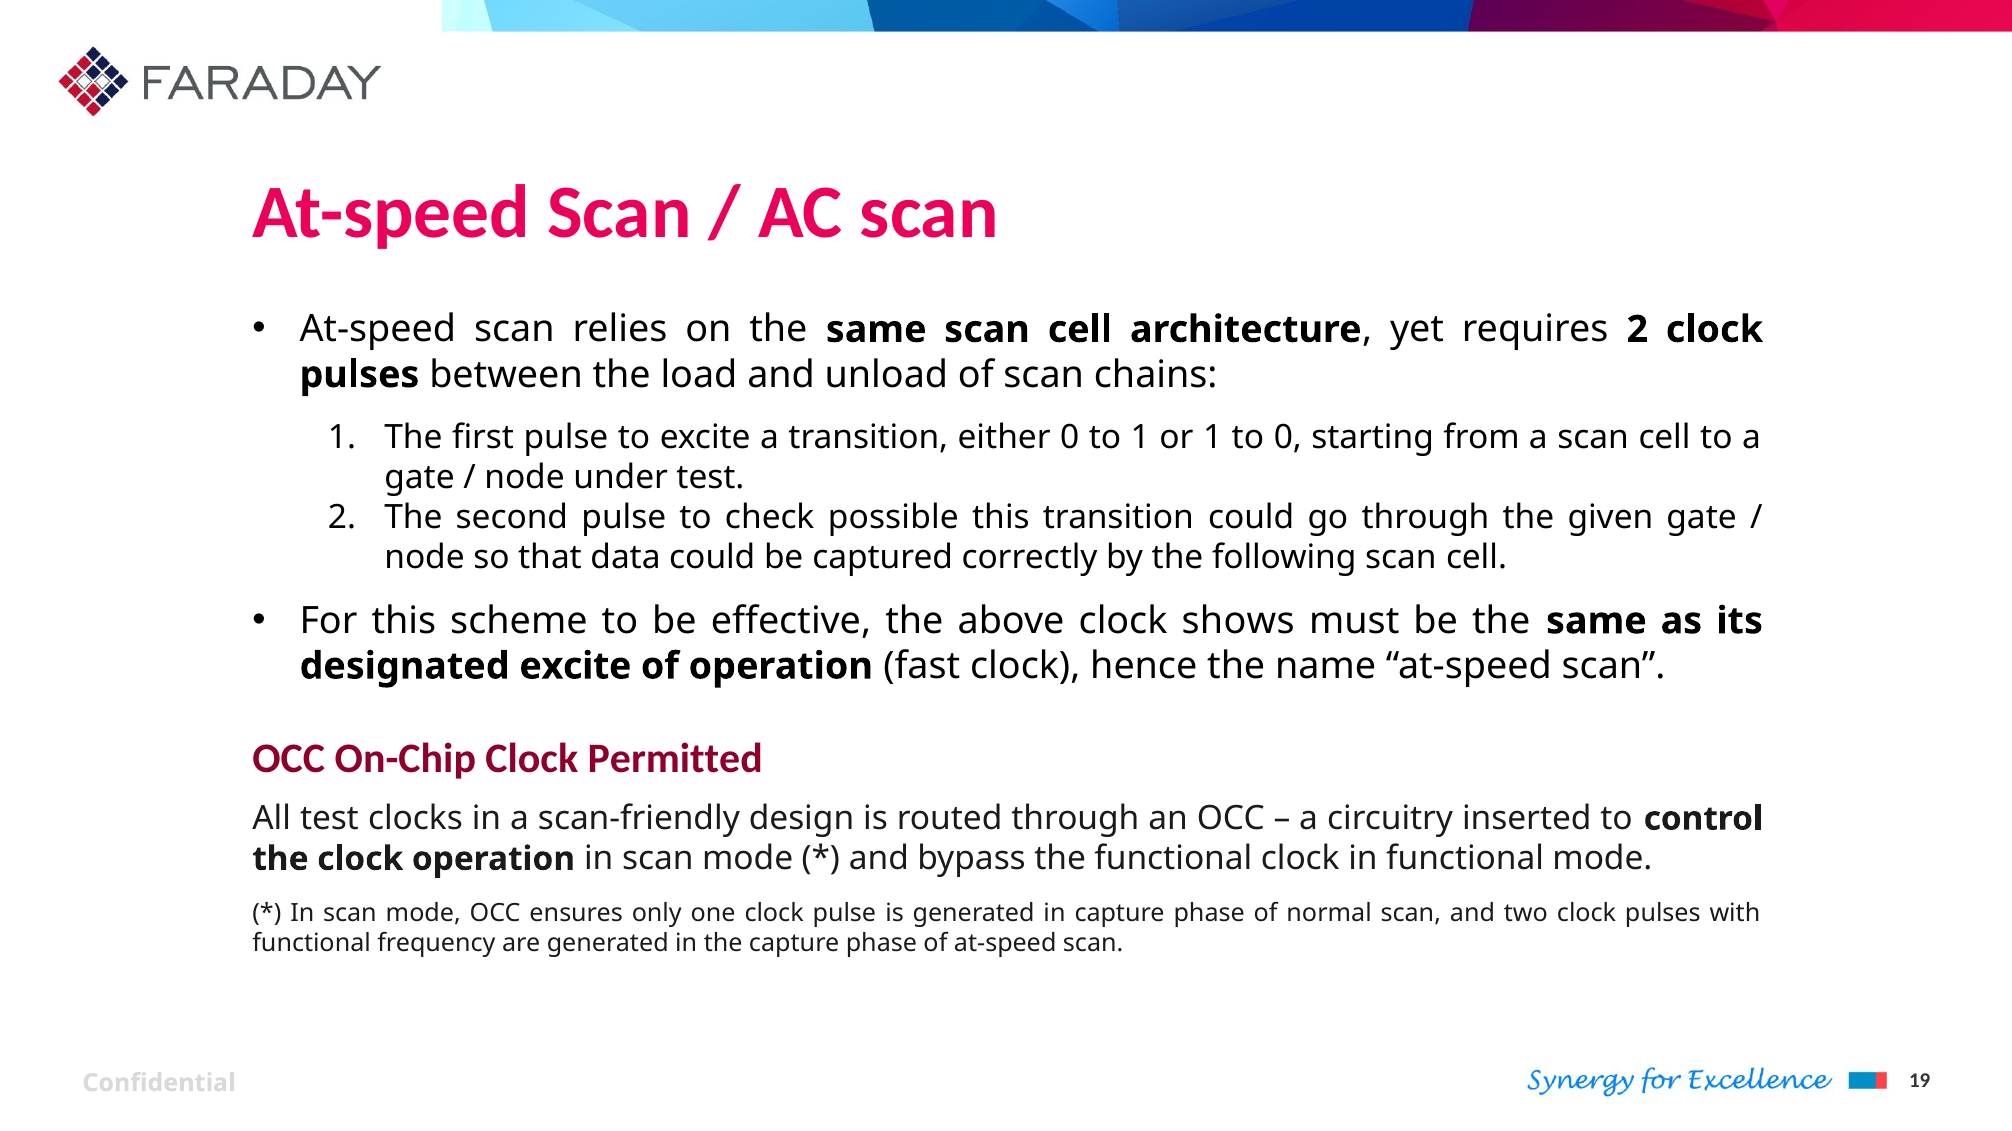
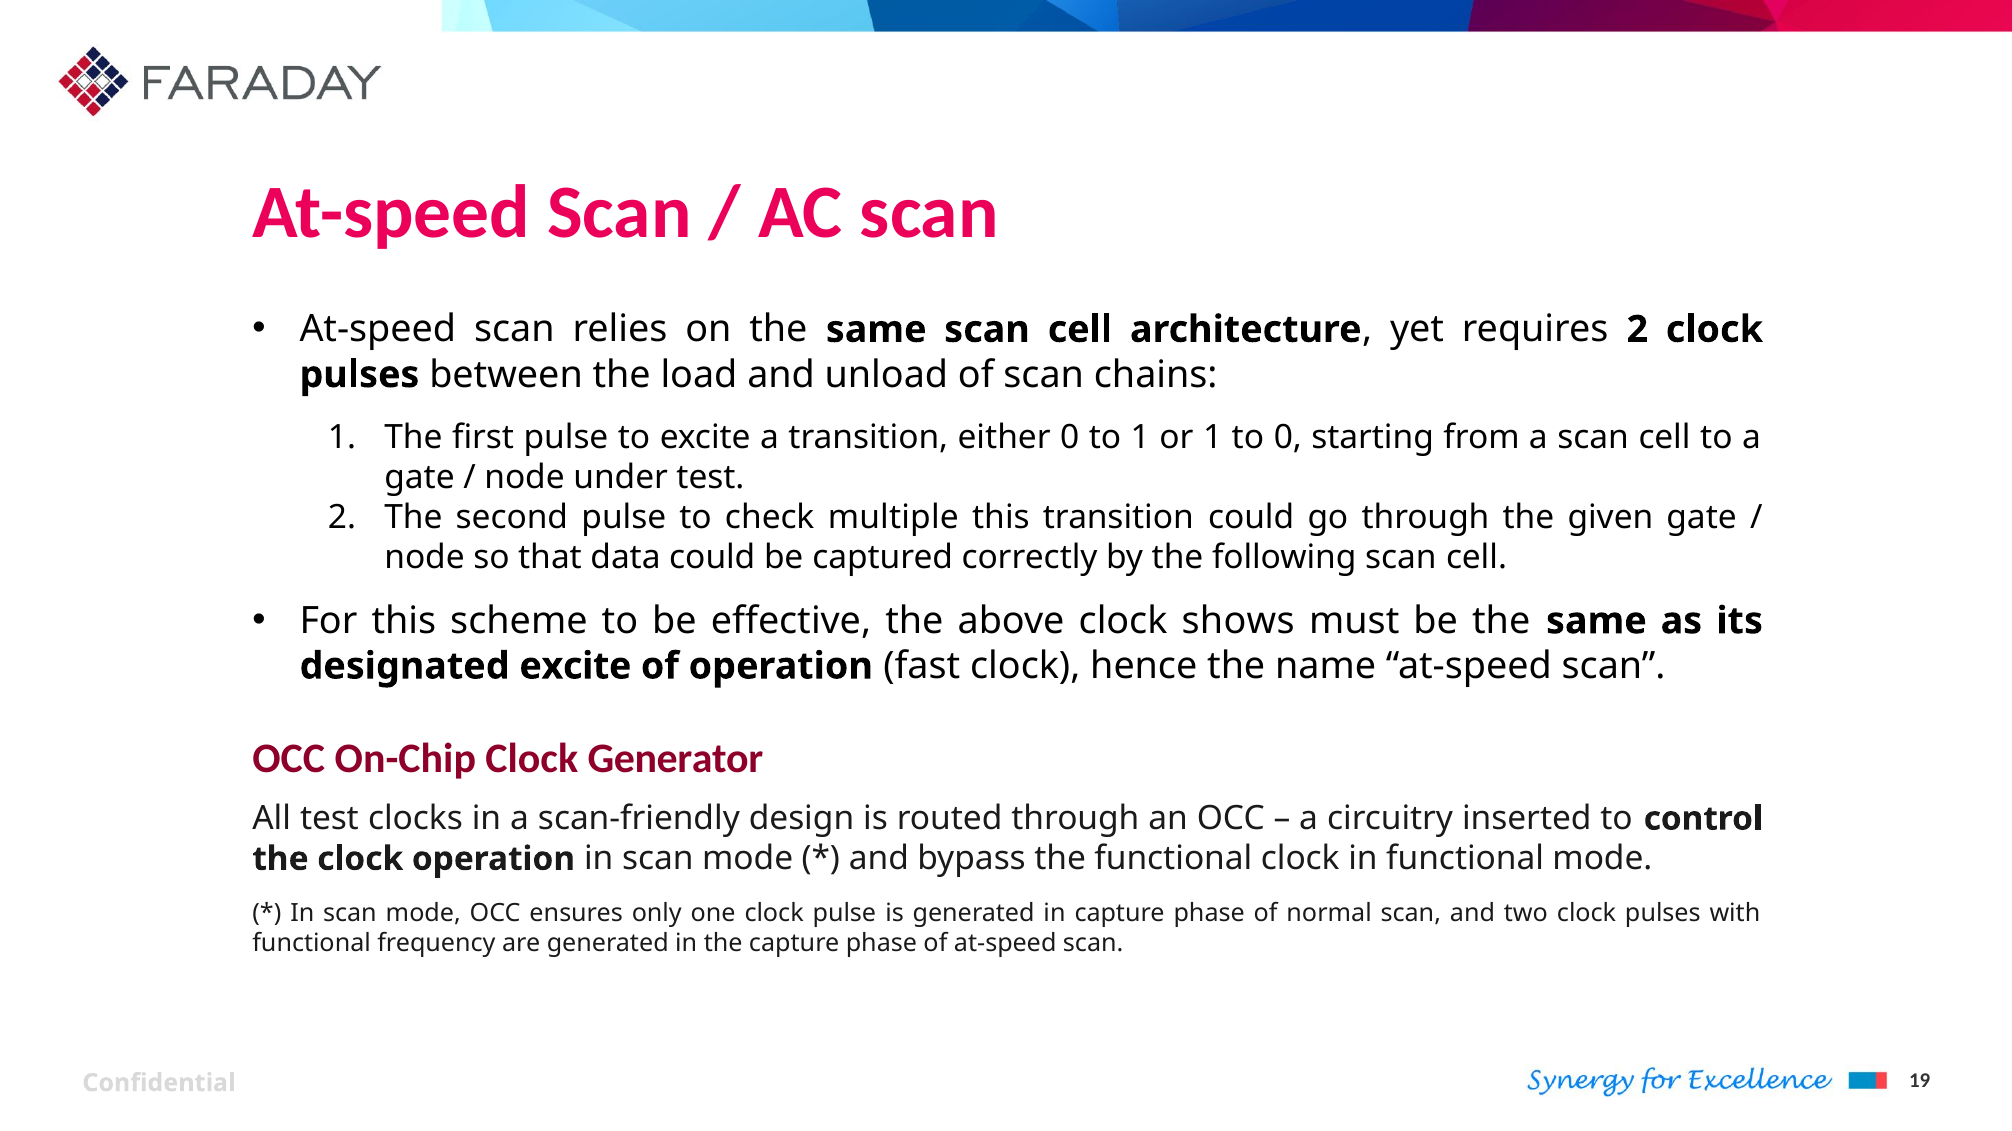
possible: possible -> multiple
Permitted: Permitted -> Generator
